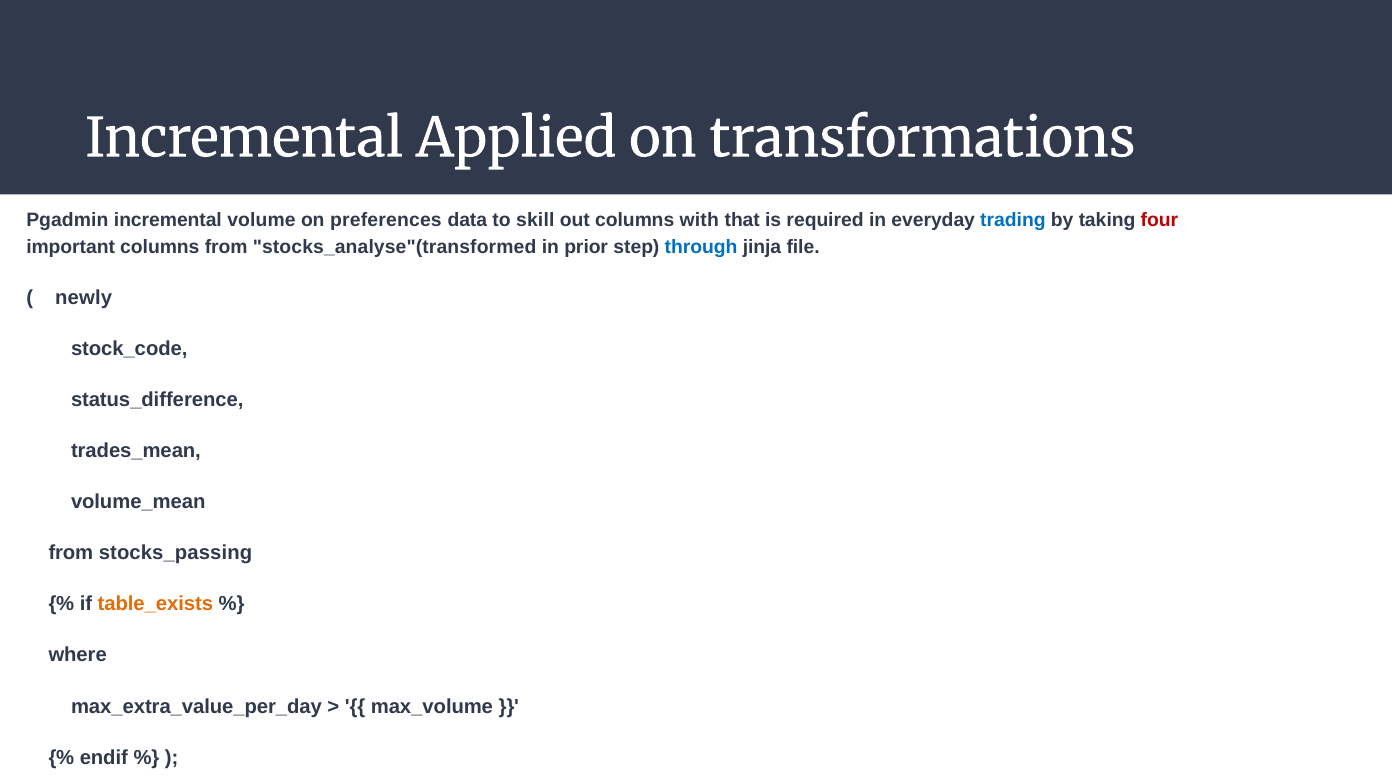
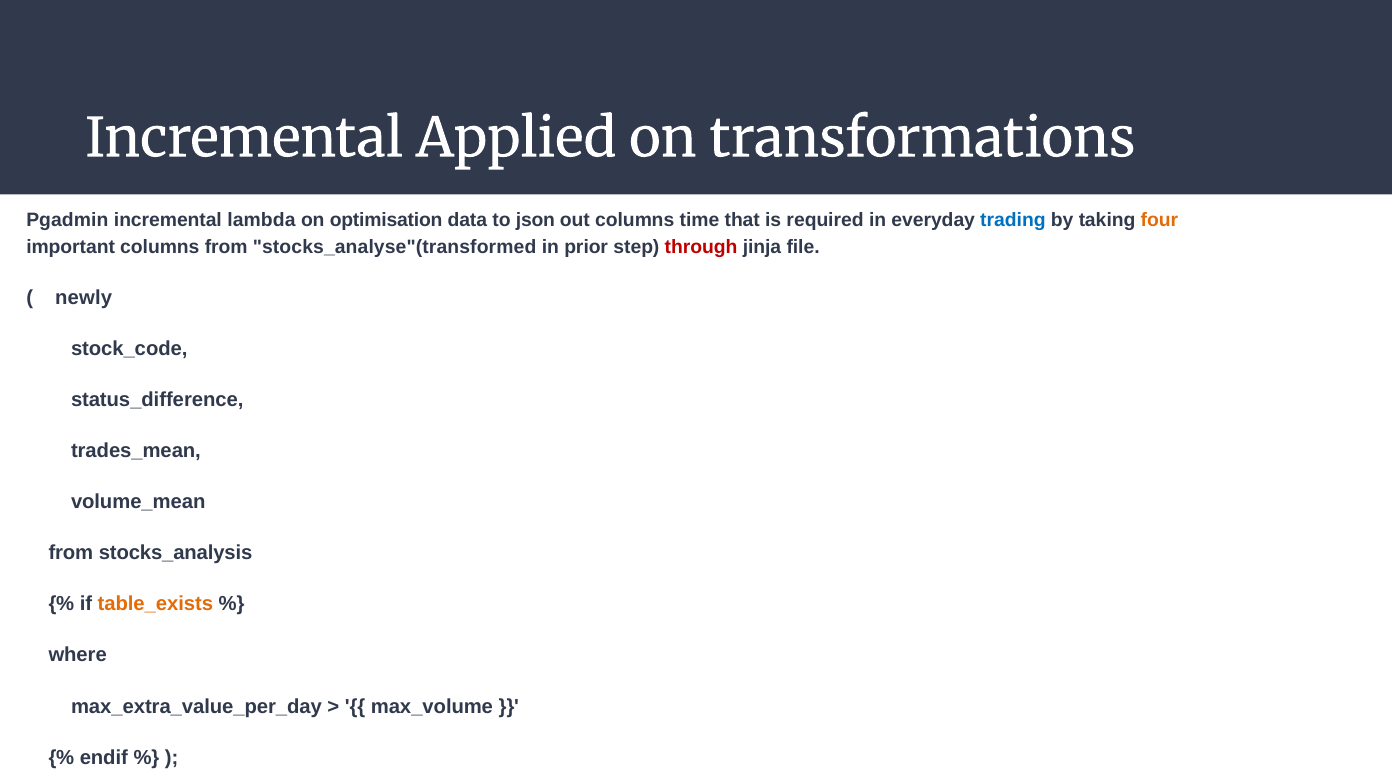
volume: volume -> lambda
preferences: preferences -> optimisation
skill: skill -> json
with: with -> time
four colour: red -> orange
through colour: blue -> red
stocks_passing: stocks_passing -> stocks_analysis
